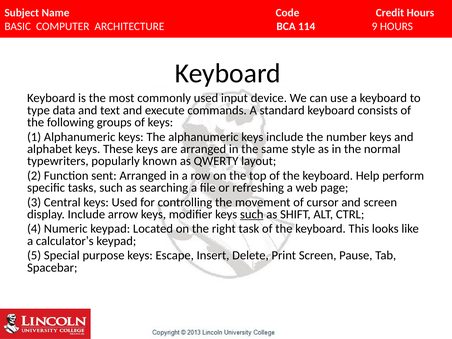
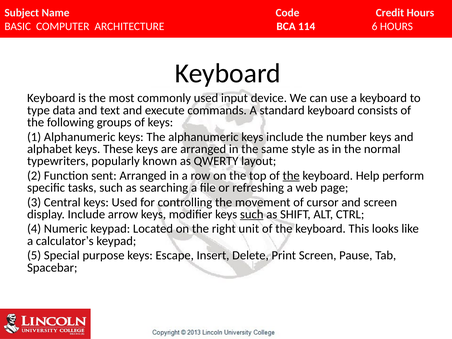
9: 9 -> 6
the at (291, 176) underline: none -> present
task: task -> unit
